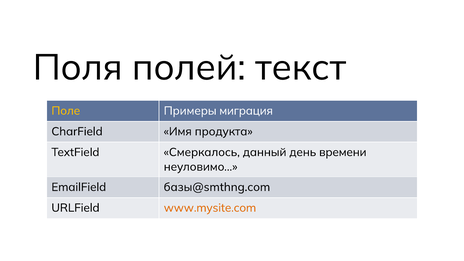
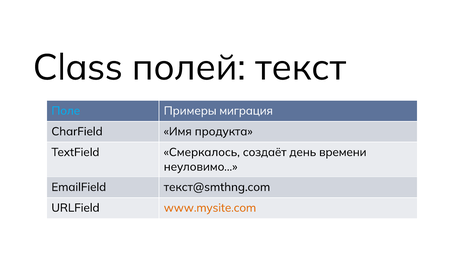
Поля: Поля -> Class
Поле colour: yellow -> light blue
данный: данный -> создаёт
базы@smthng.com: базы@smthng.com -> текст@smthng.com
